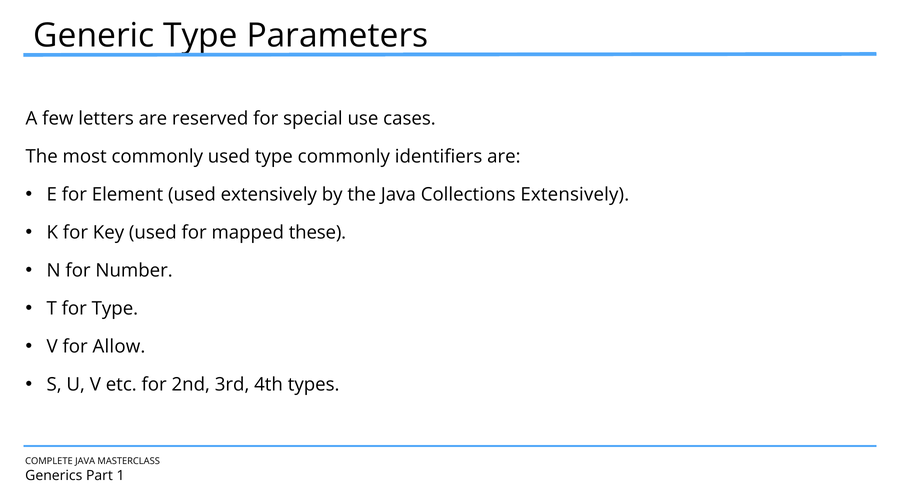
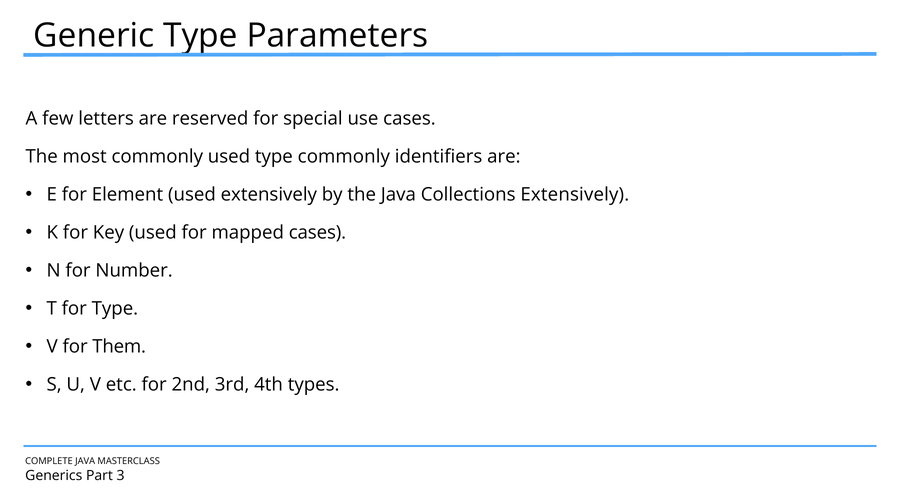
mapped these: these -> cases
Allow: Allow -> Them
1: 1 -> 3
